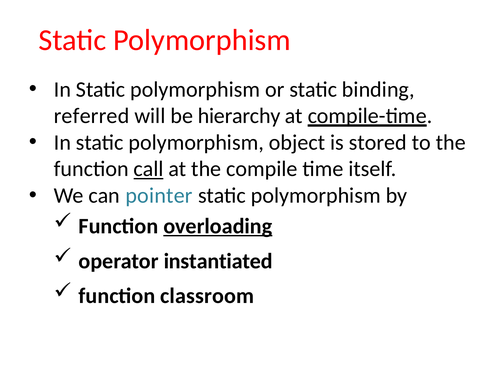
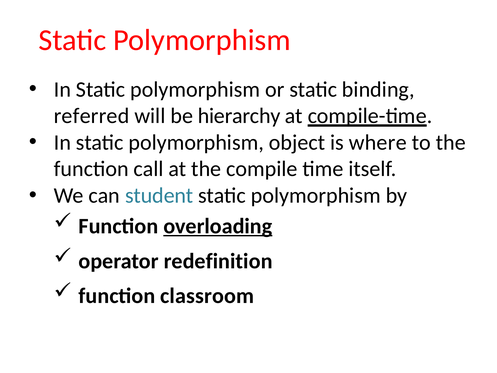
stored: stored -> where
call underline: present -> none
pointer: pointer -> student
instantiated: instantiated -> redefinition
